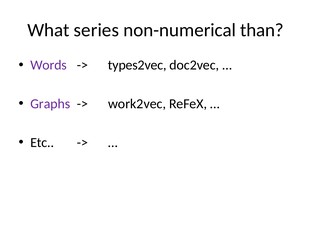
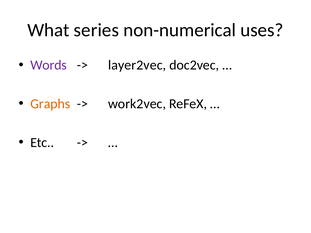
than: than -> uses
types2vec: types2vec -> layer2vec
Graphs colour: purple -> orange
